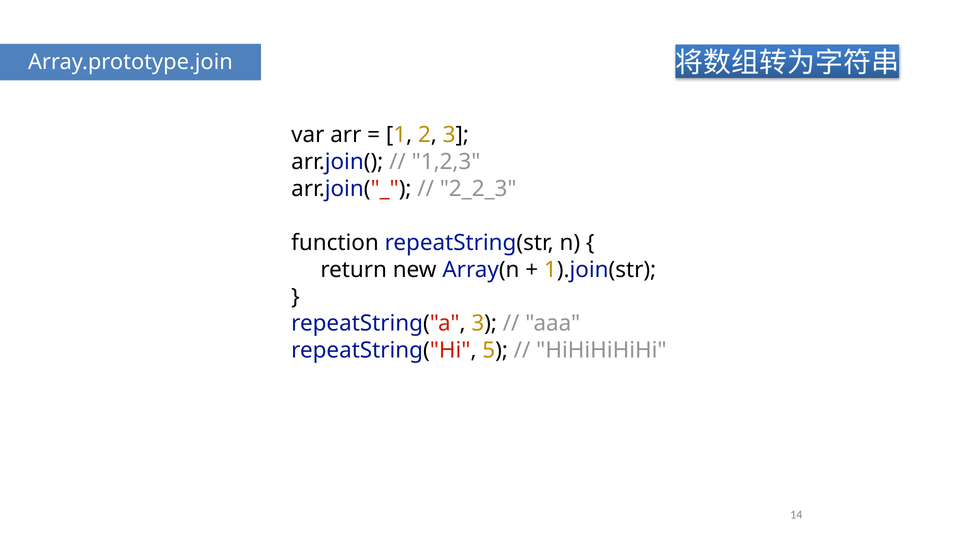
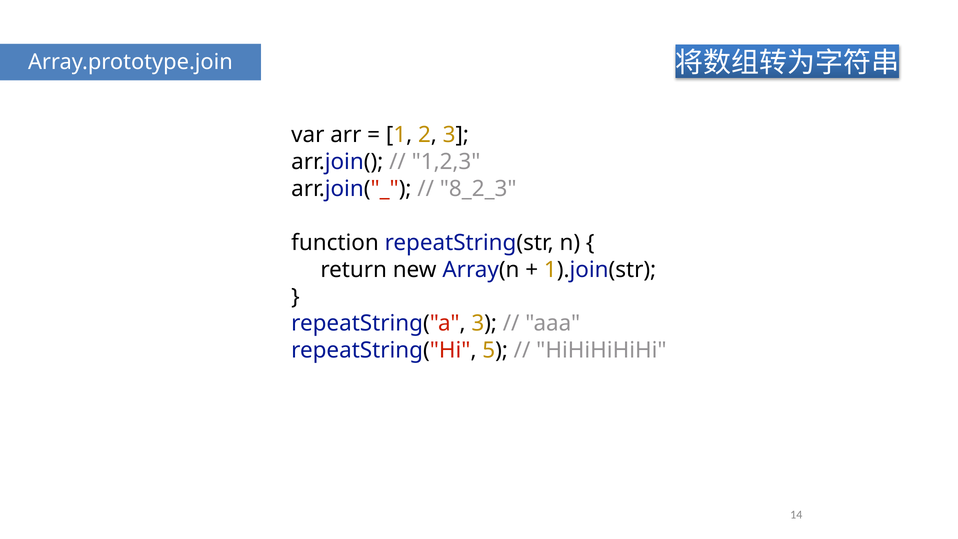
2_2_3: 2_2_3 -> 8_2_3
